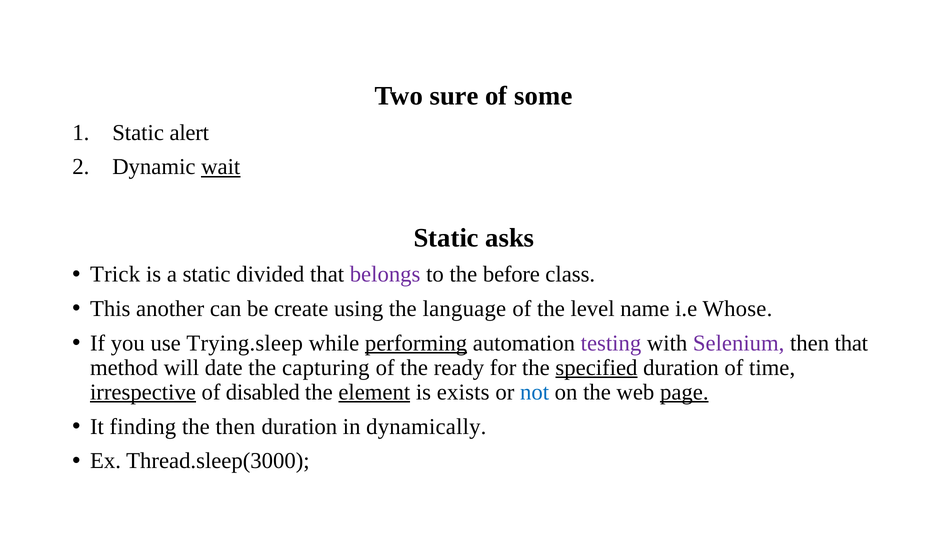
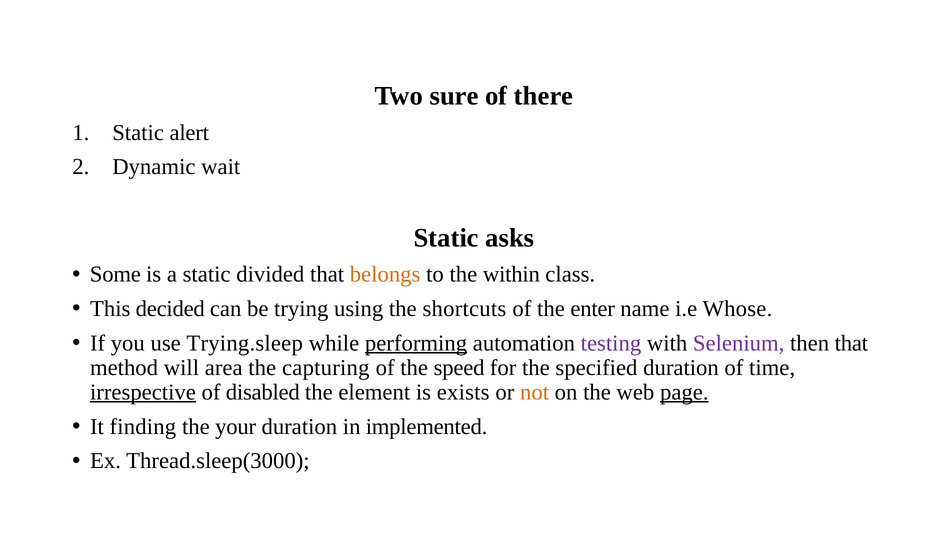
some: some -> there
wait underline: present -> none
Trick: Trick -> Some
belongs colour: purple -> orange
before: before -> within
another: another -> decided
create: create -> trying
language: language -> shortcuts
level: level -> enter
date: date -> area
ready: ready -> speed
specified underline: present -> none
element underline: present -> none
not colour: blue -> orange
the then: then -> your
dynamically: dynamically -> implemented
